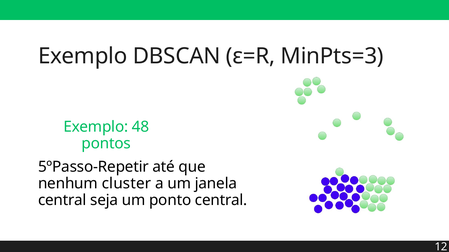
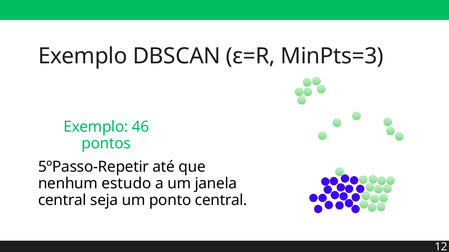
48: 48 -> 46
cluster: cluster -> estudo
